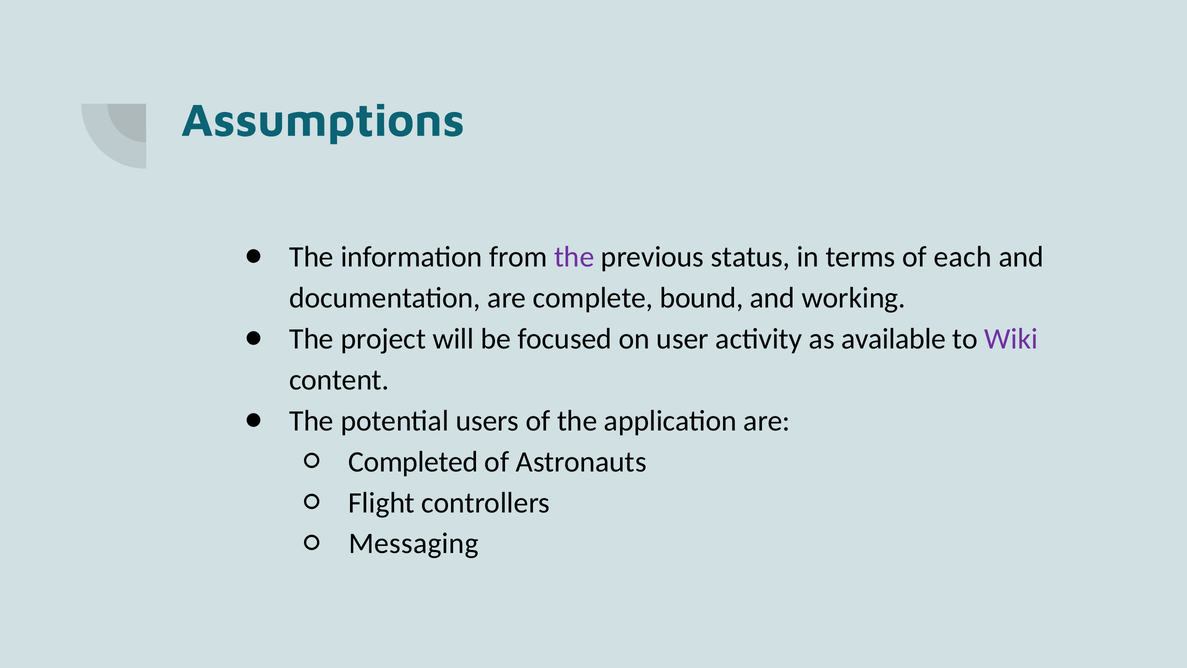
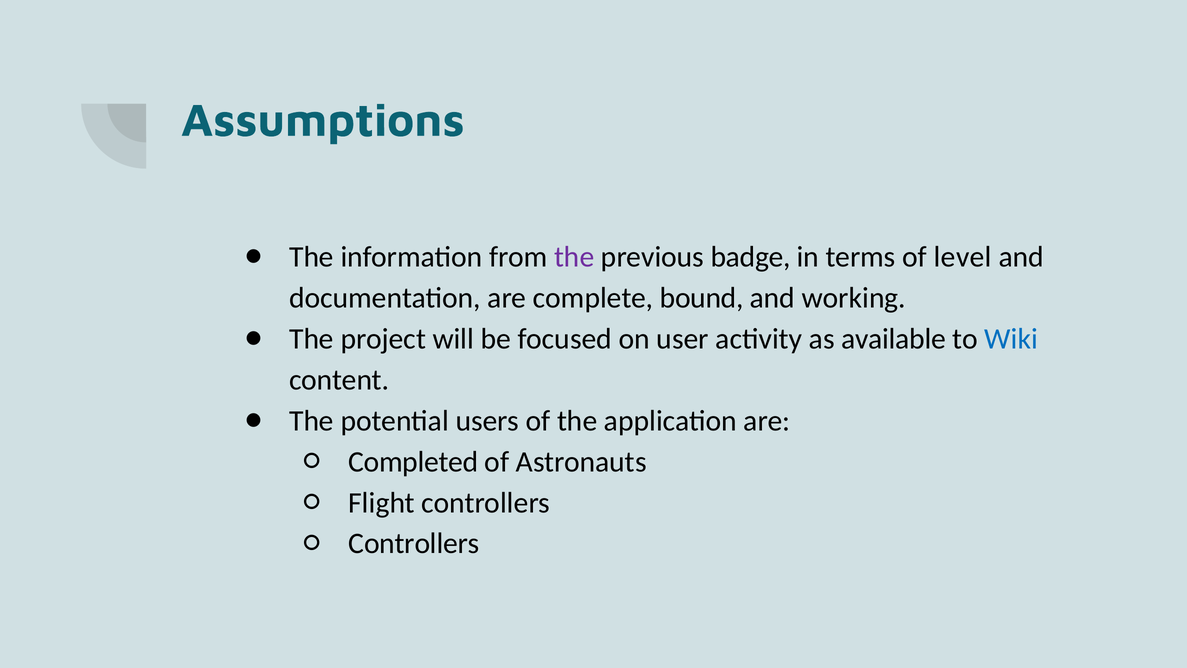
status: status -> badge
each: each -> level
Wiki colour: purple -> blue
Messaging at (414, 543): Messaging -> Controllers
